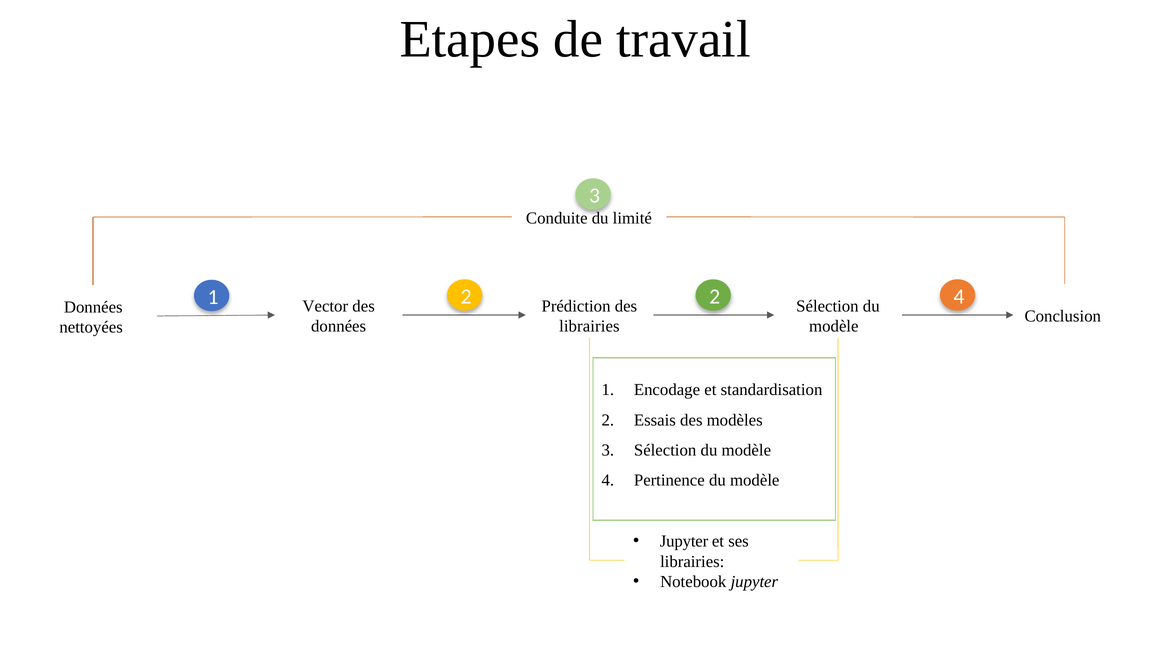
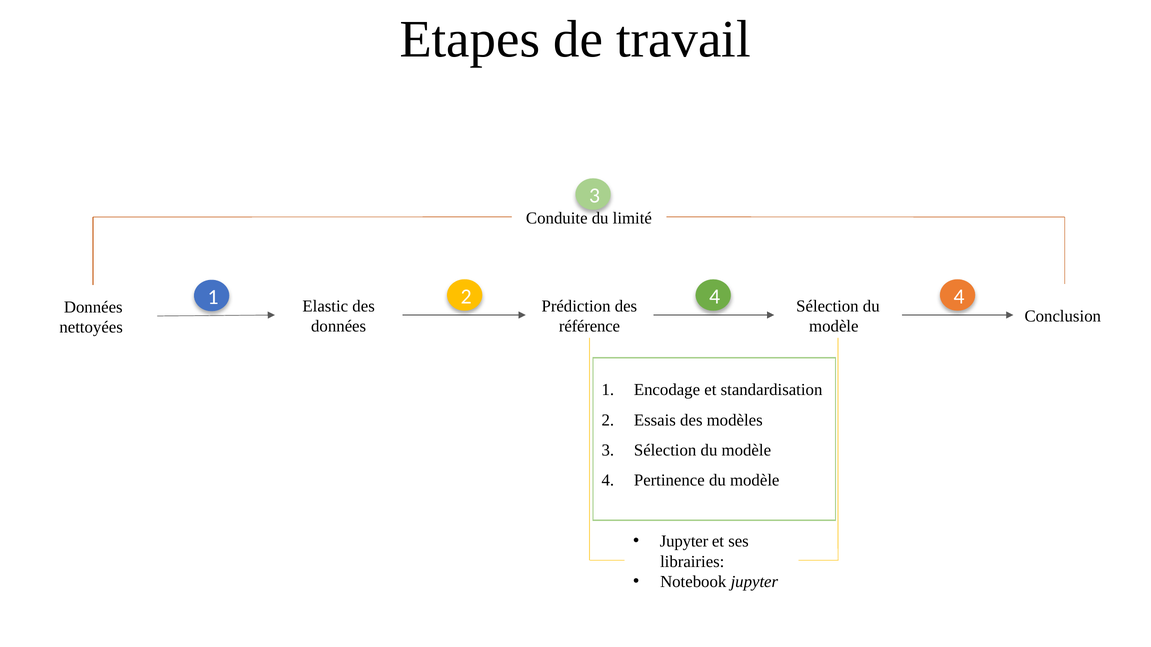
2 2: 2 -> 4
Vector: Vector -> Elastic
librairies at (589, 326): librairies -> référence
